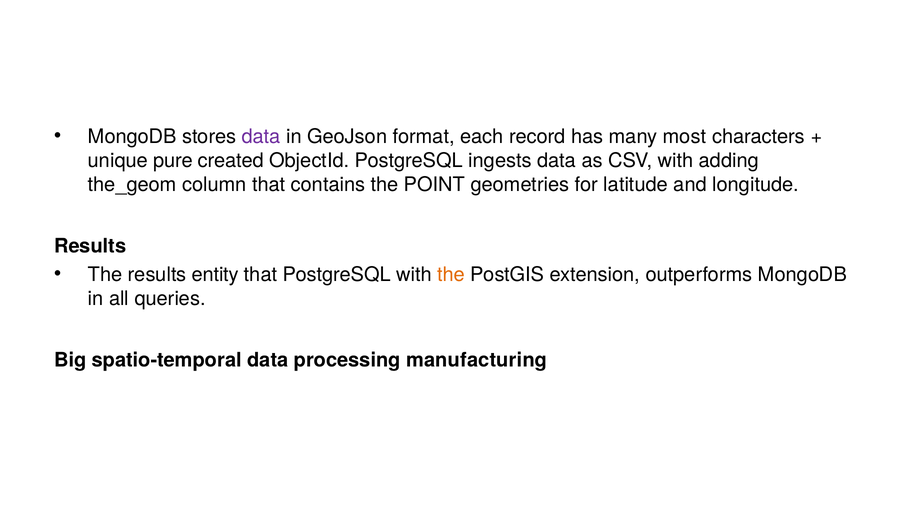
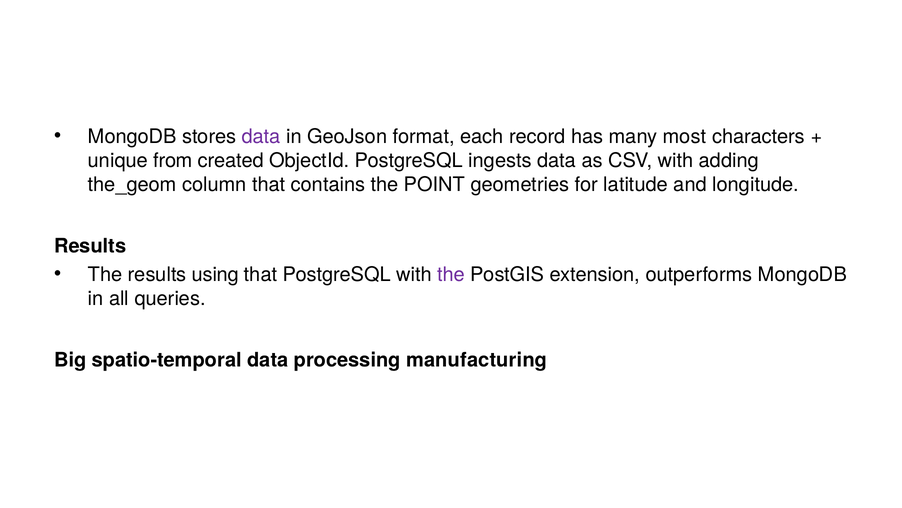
pure: pure -> from
entity: entity -> using
the at (451, 274) colour: orange -> purple
